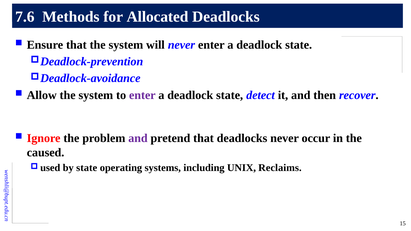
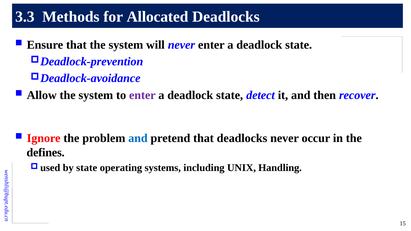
7.6: 7.6 -> 3.3
and at (138, 138) colour: purple -> blue
caused: caused -> defines
Reclaims: Reclaims -> Handling
